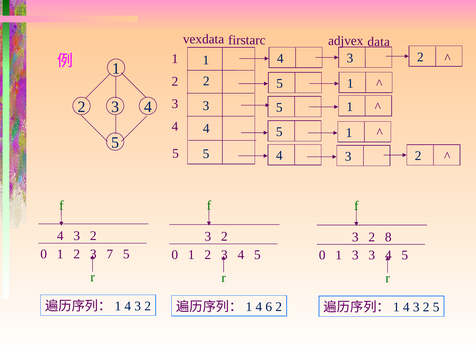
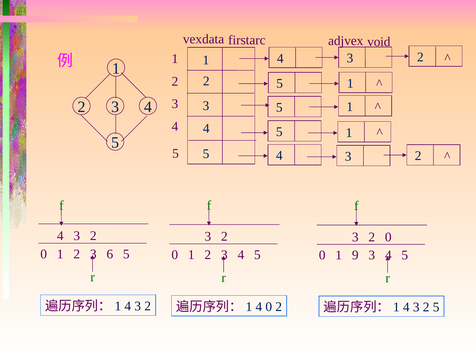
data: data -> void
8 at (388, 237): 8 -> 0
7: 7 -> 6
0 1 3: 3 -> 9
4 6: 6 -> 0
